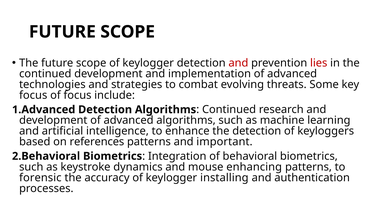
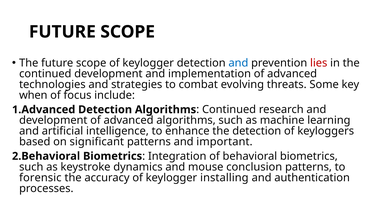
and at (238, 63) colour: red -> blue
focus at (33, 95): focus -> when
references: references -> significant
enhancing: enhancing -> conclusion
